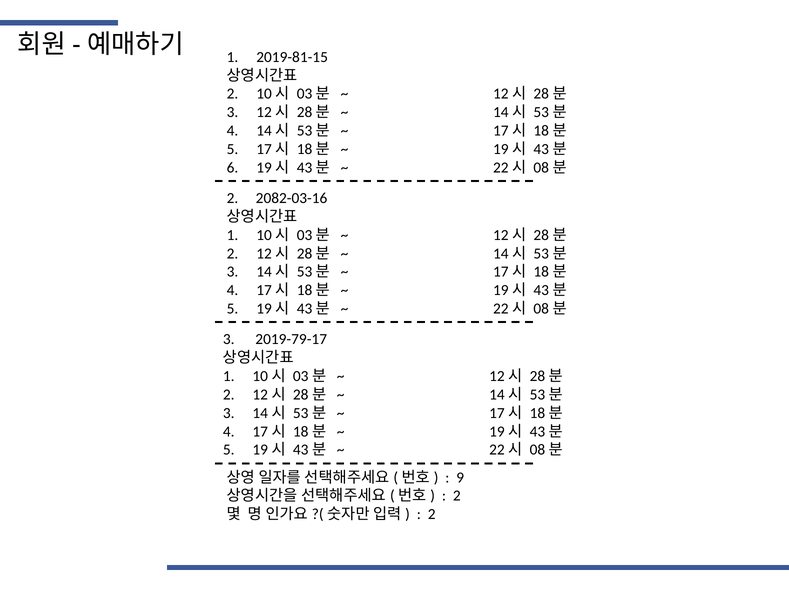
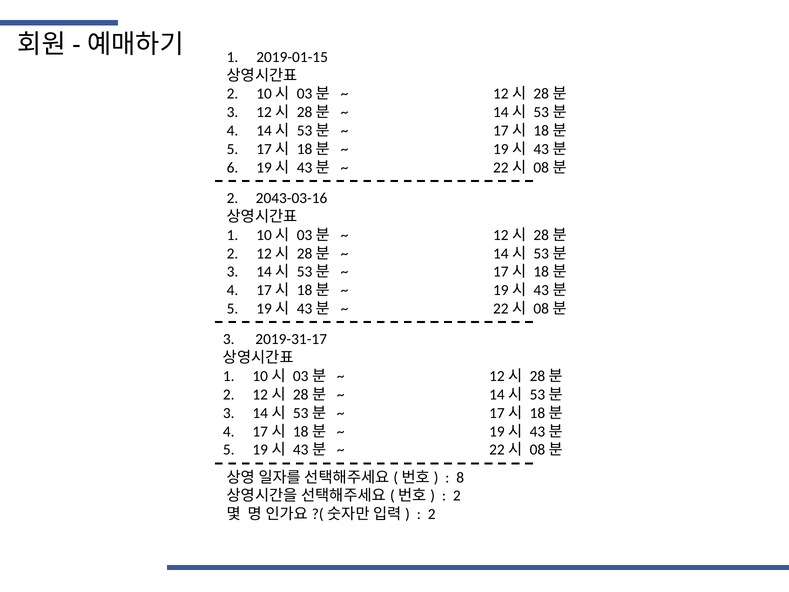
2019-81-15: 2019-81-15 -> 2019-01-15
2082-03-16: 2082-03-16 -> 2043-03-16
2019-79-17: 2019-79-17 -> 2019-31-17
9: 9 -> 8
